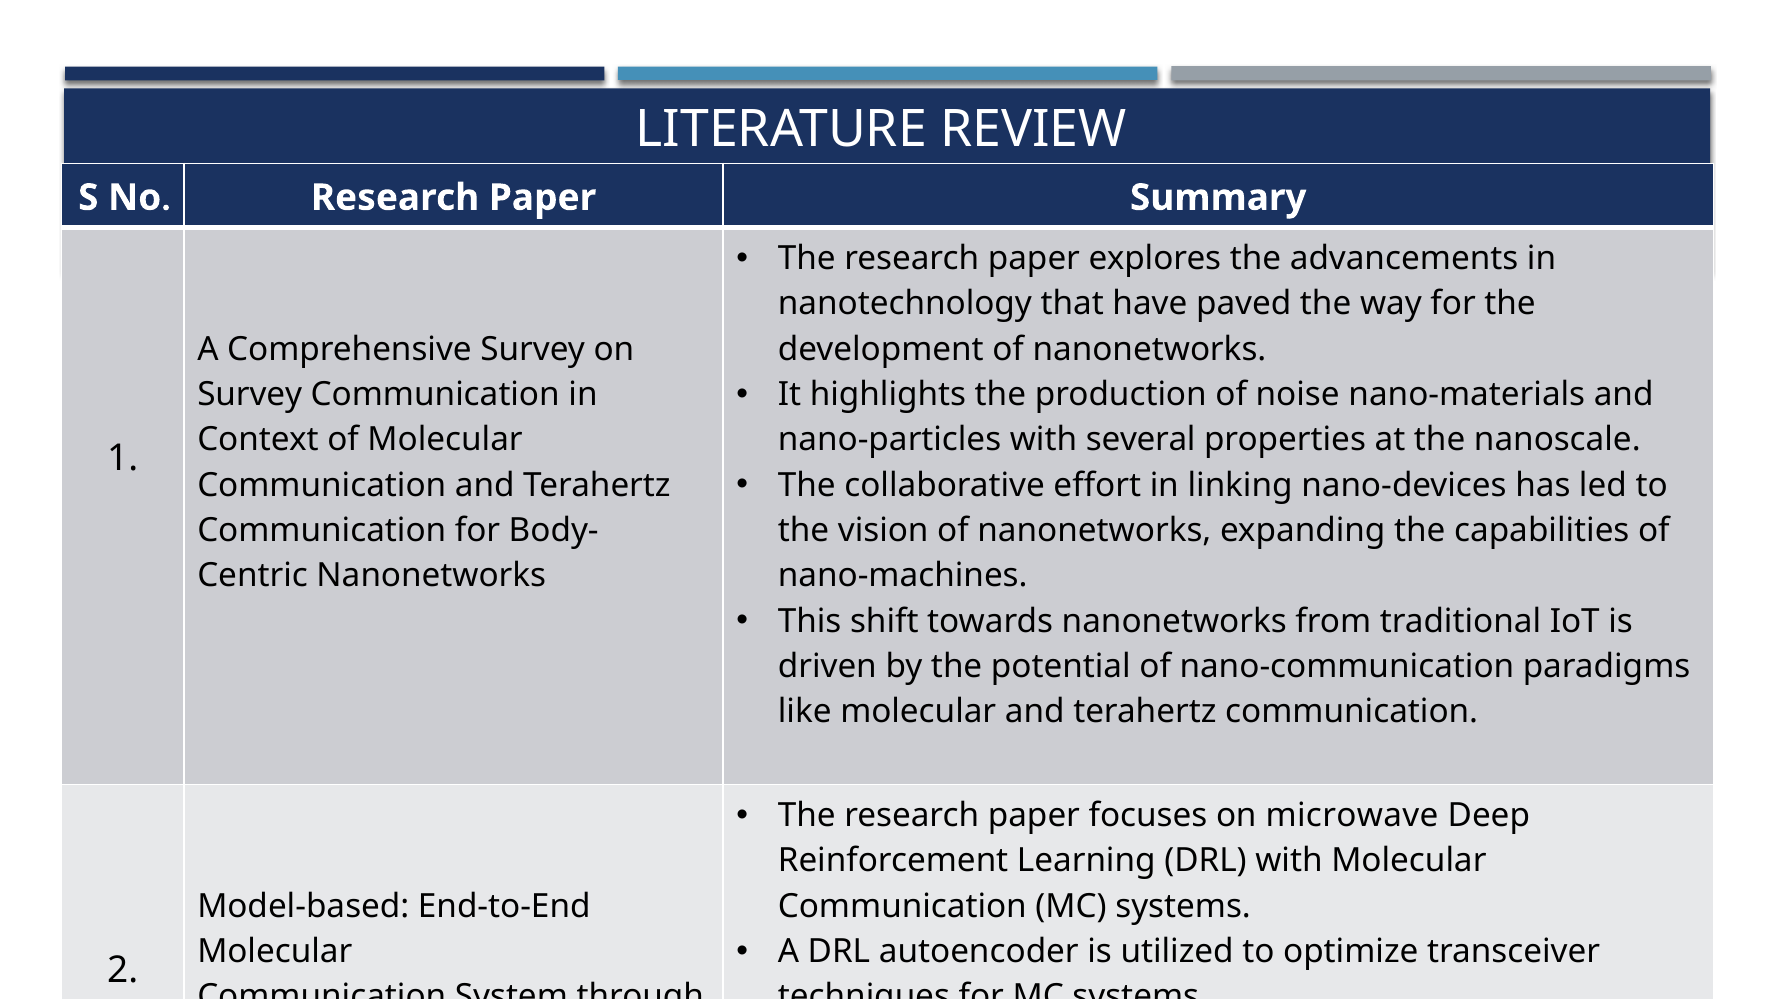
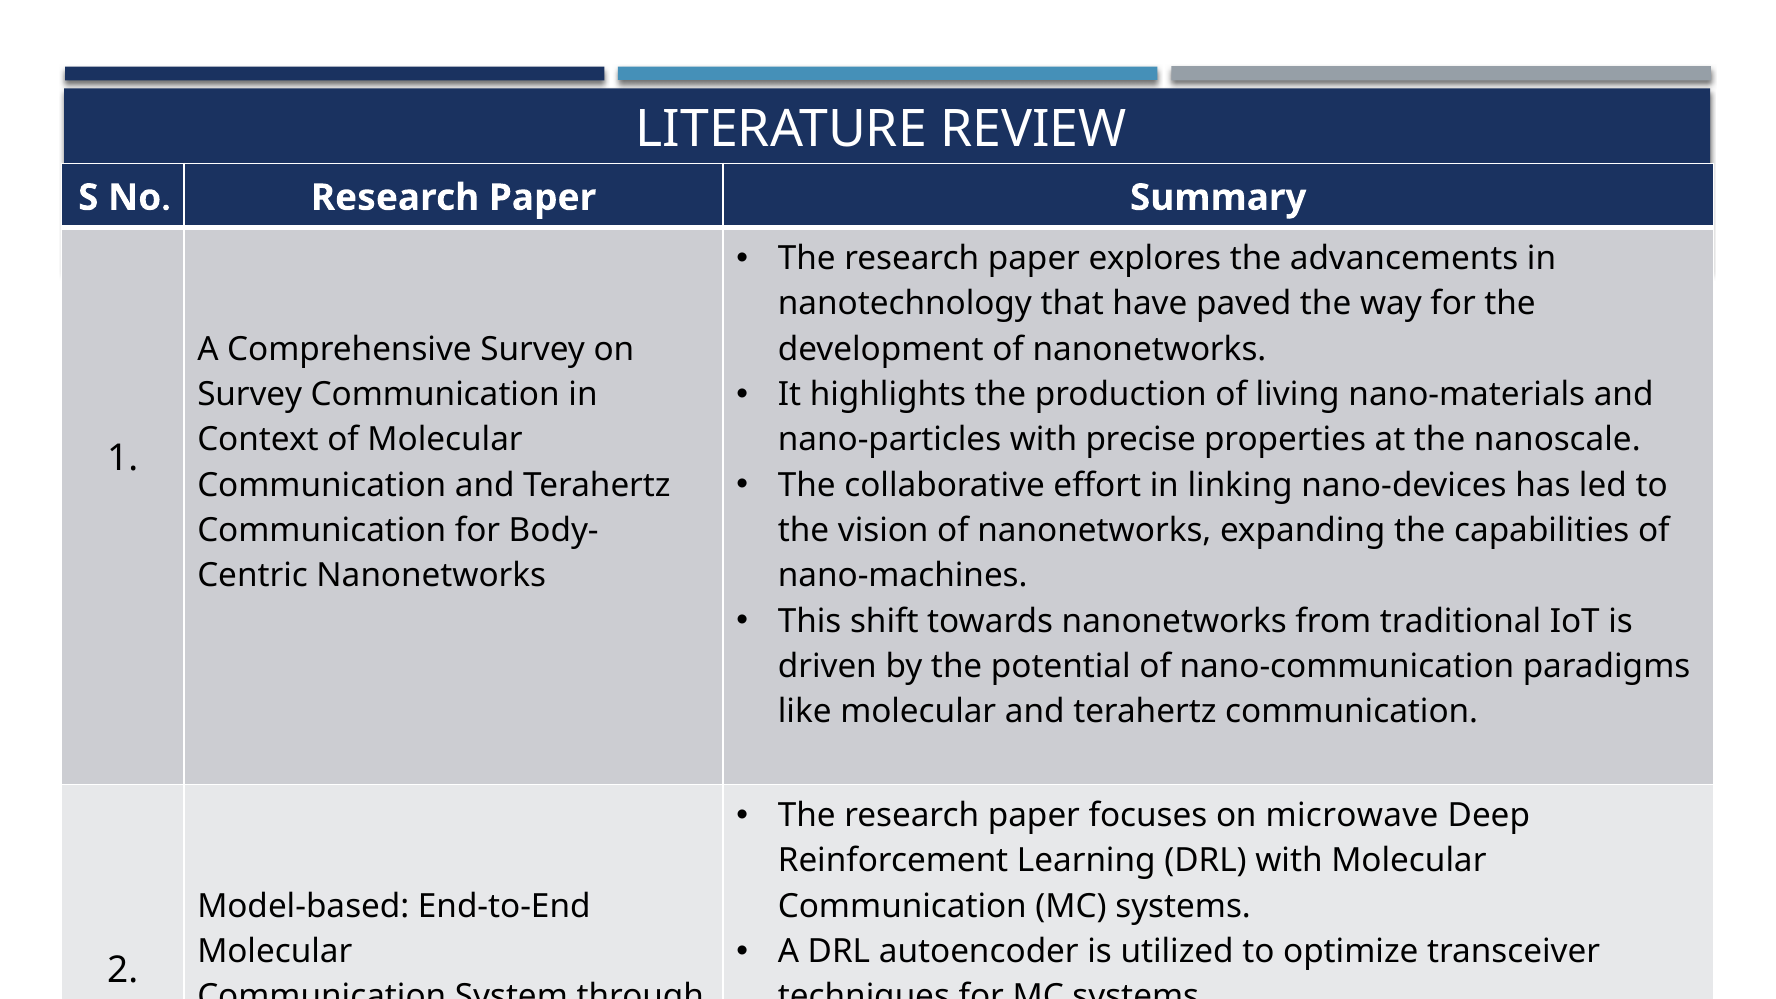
noise: noise -> living
several: several -> precise
